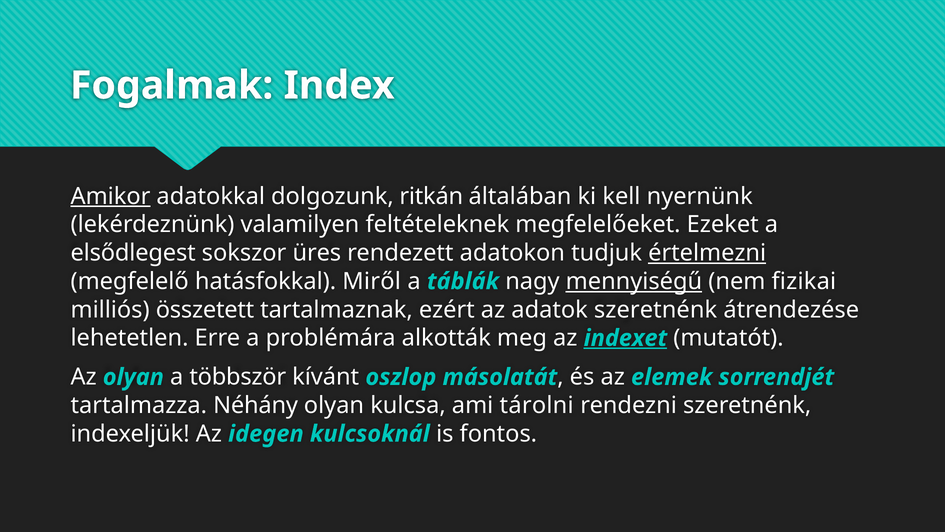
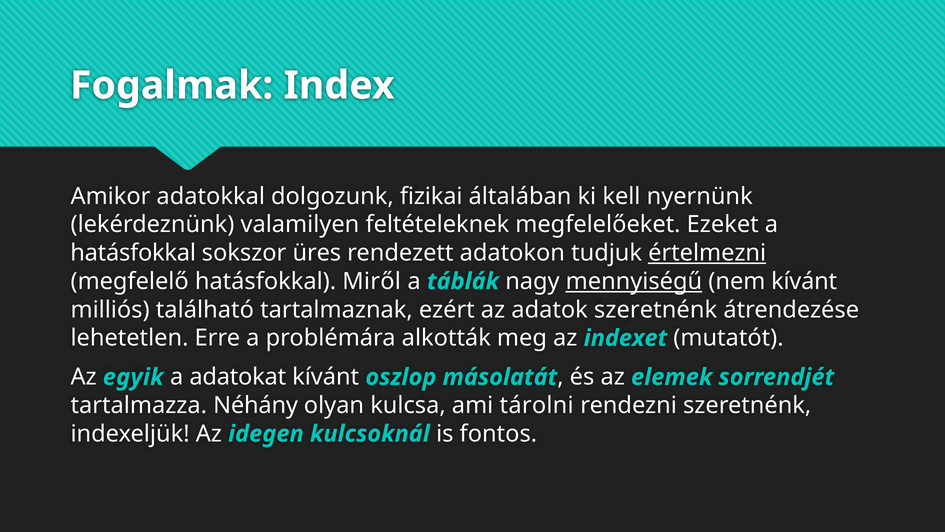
Amikor underline: present -> none
ritkán: ritkán -> fizikai
elsődlegest at (133, 253): elsődlegest -> hatásfokkal
nem fizikai: fizikai -> kívánt
összetett: összetett -> található
indexet underline: present -> none
Az olyan: olyan -> egyik
többször: többször -> adatokat
